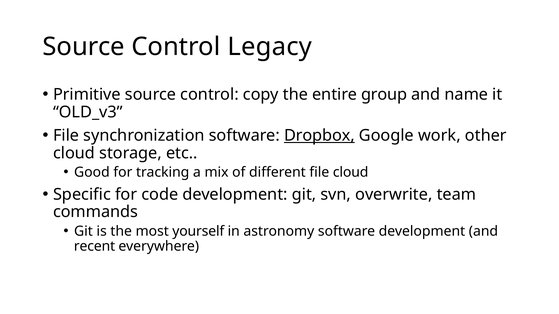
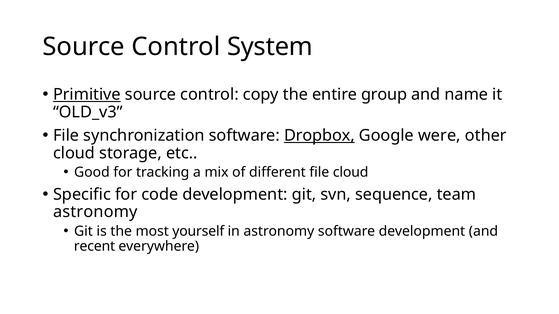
Legacy: Legacy -> System
Primitive underline: none -> present
work: work -> were
overwrite: overwrite -> sequence
commands at (95, 212): commands -> astronomy
